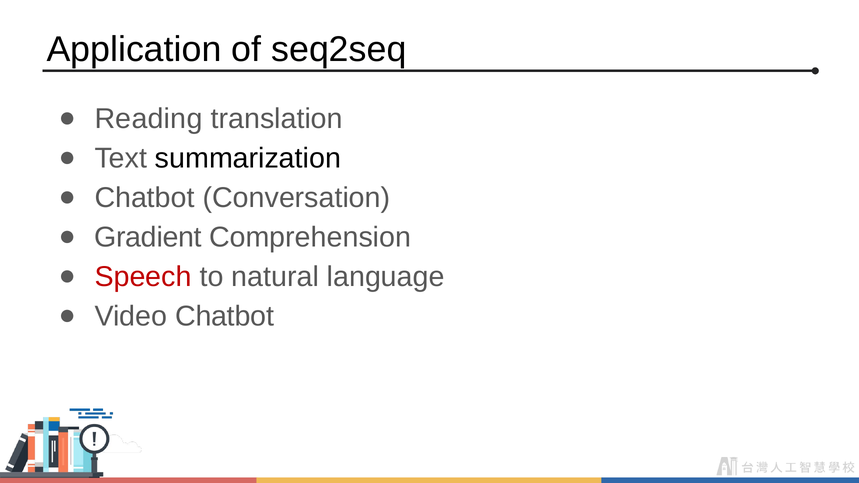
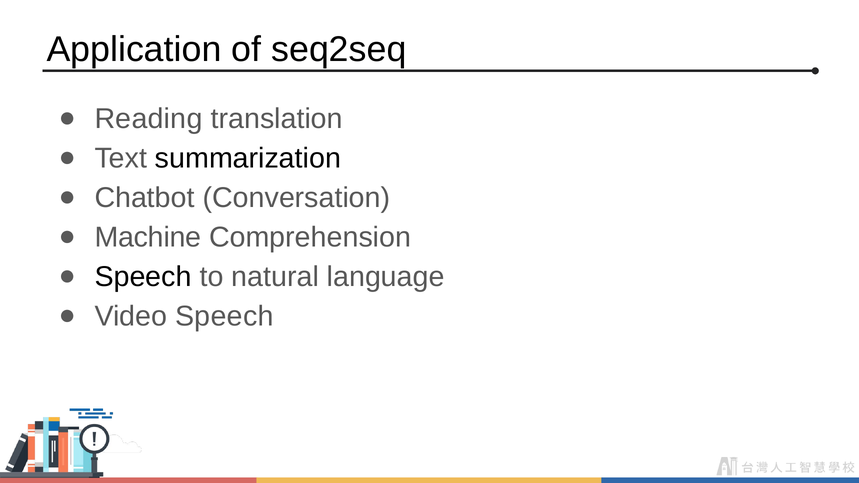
Gradient: Gradient -> Machine
Speech at (143, 277) colour: red -> black
Video Chatbot: Chatbot -> Speech
